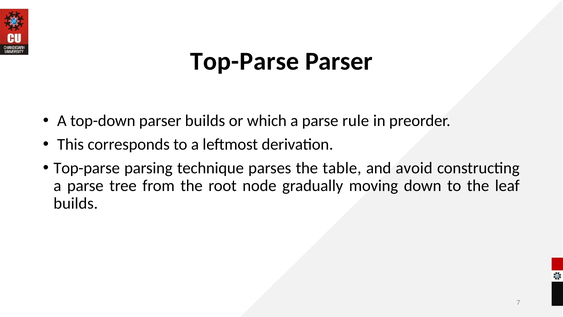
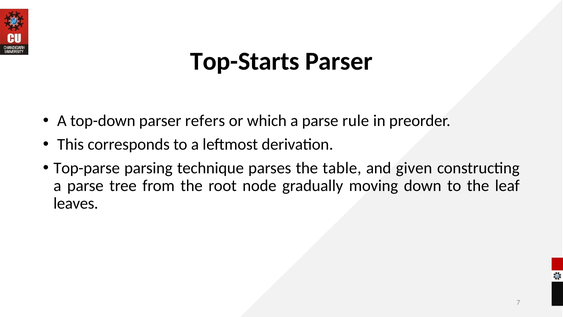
Top-Parse at (245, 61): Top-Parse -> Top-Starts
parser builds: builds -> refers
avoid: avoid -> given
builds at (76, 203): builds -> leaves
